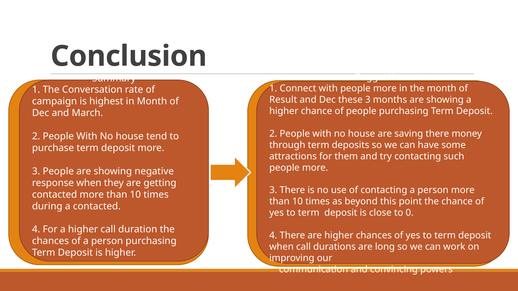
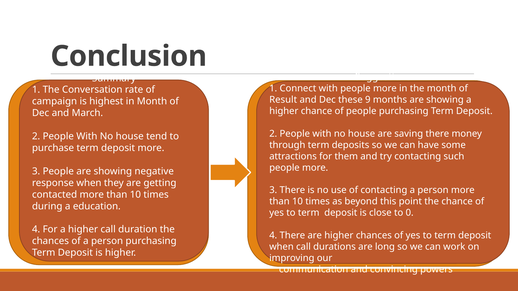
these 3: 3 -> 9
a contacted: contacted -> education
